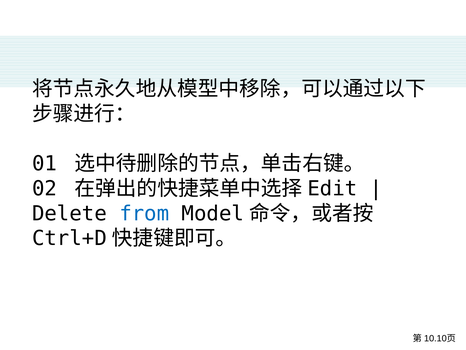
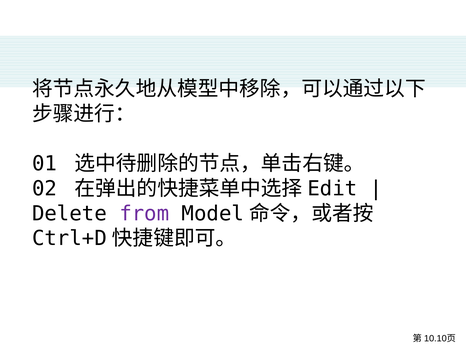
from colour: blue -> purple
